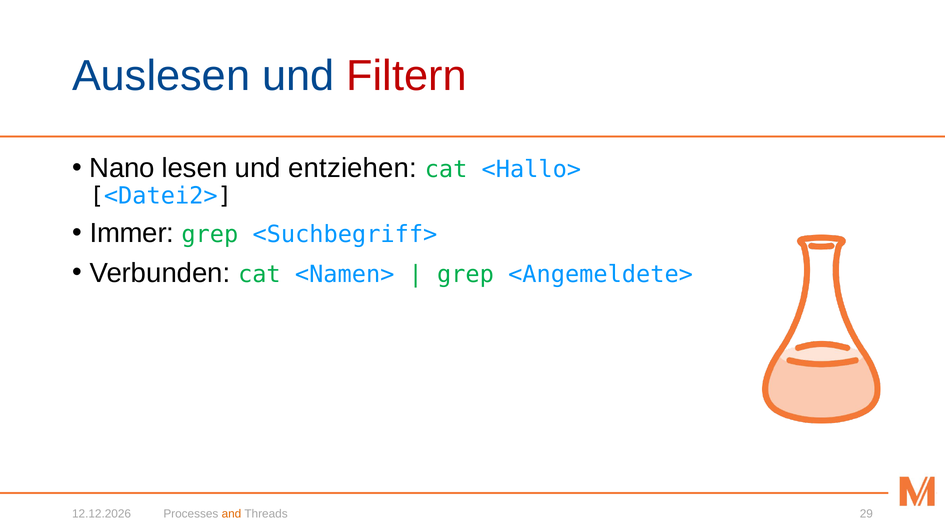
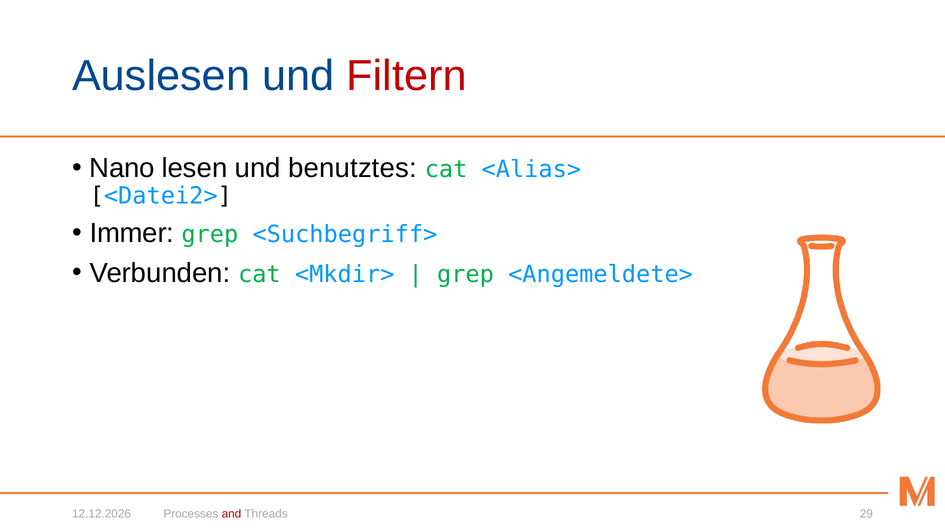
entziehen: entziehen -> benutztes
<Hallo>: <Hallo> -> <Alias>
<Namen>: <Namen> -> <Mkdir>
and colour: orange -> red
